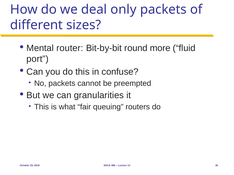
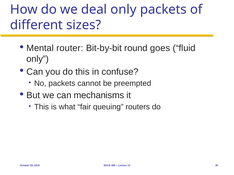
more: more -> goes
port at (38, 59): port -> only
granularities: granularities -> mechanisms
